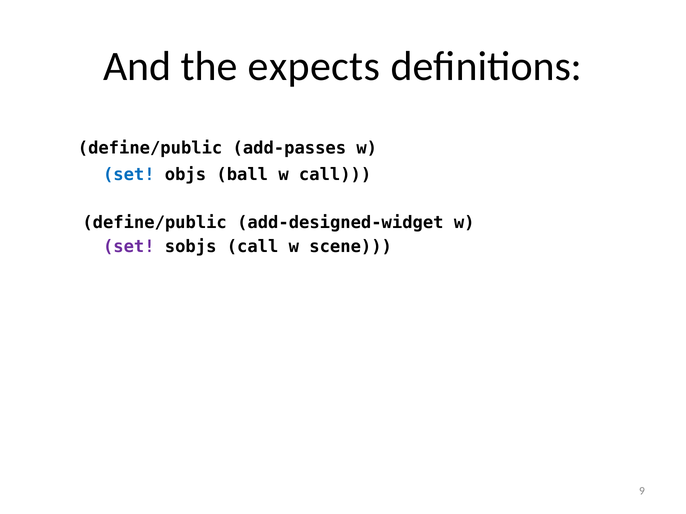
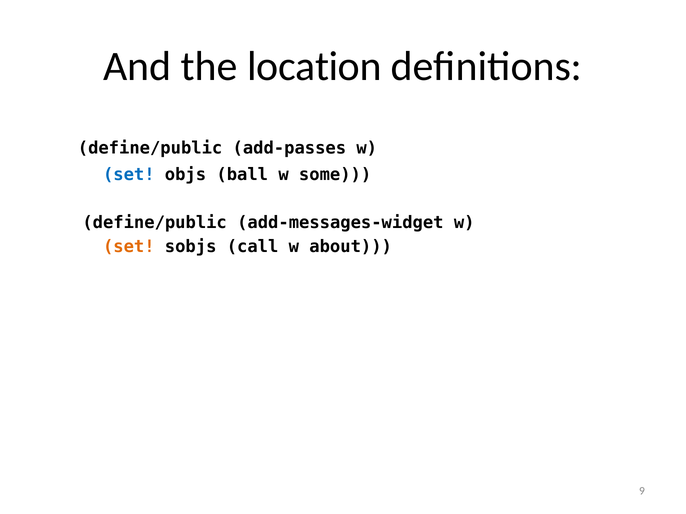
expects: expects -> location
w call: call -> some
add-designed-widget: add-designed-widget -> add-messages-widget
set at (129, 247) colour: purple -> orange
scene: scene -> about
